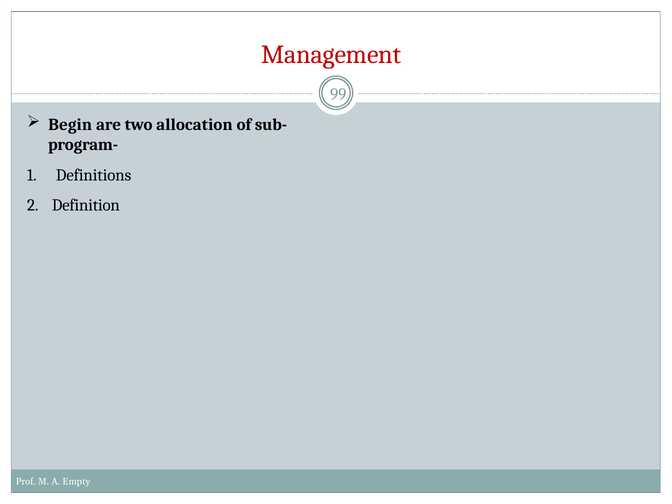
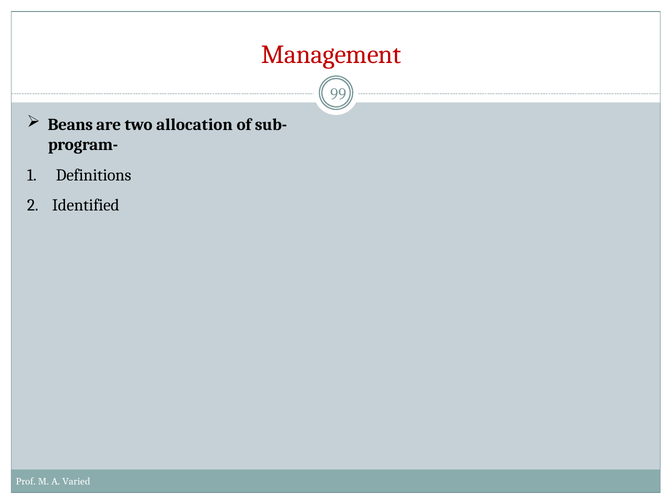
Begin: Begin -> Beans
Definition: Definition -> Identified
Empty: Empty -> Varied
